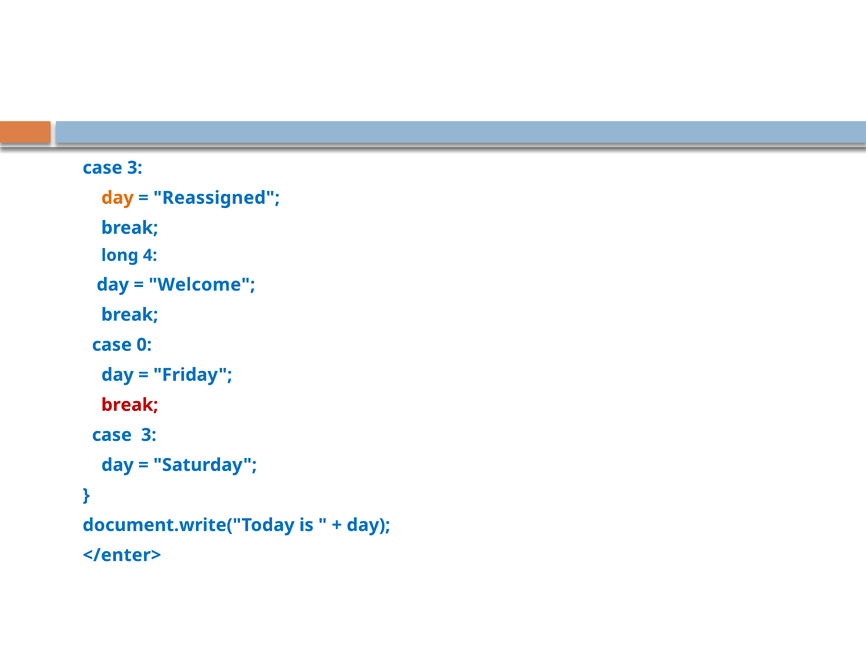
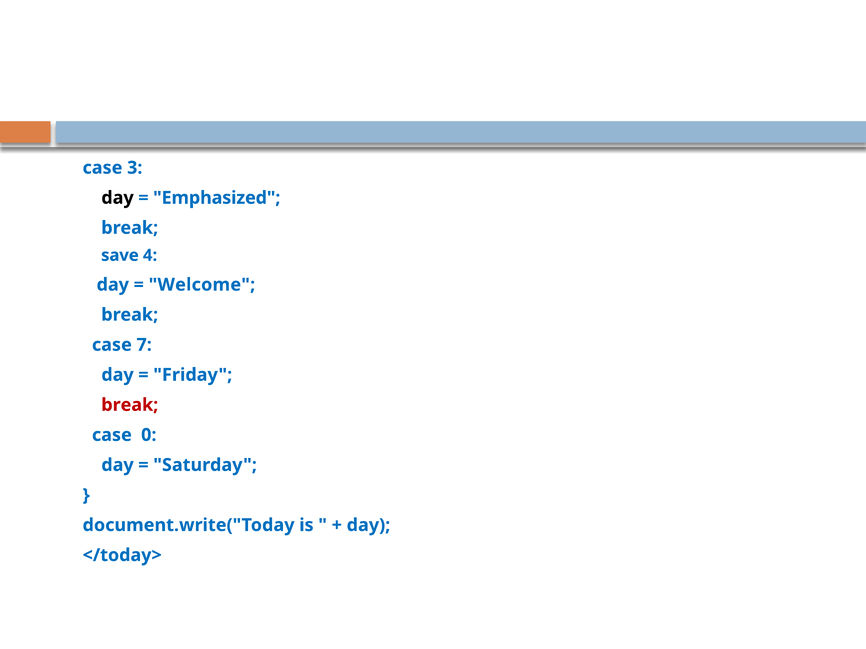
day at (118, 198) colour: orange -> black
Reassigned: Reassigned -> Emphasized
long: long -> save
0: 0 -> 7
3 at (149, 435): 3 -> 0
</enter>: </enter> -> </today>
